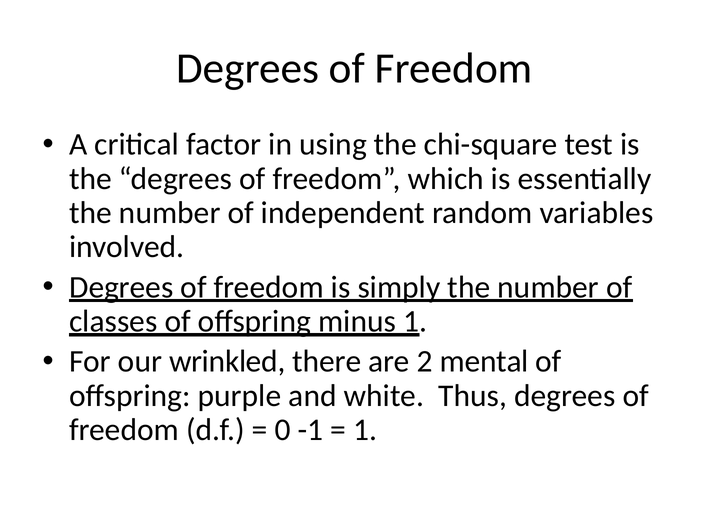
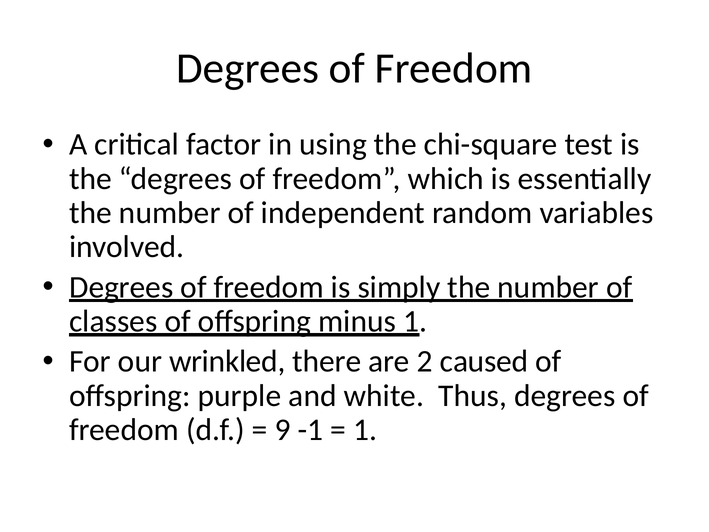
mental: mental -> caused
0: 0 -> 9
